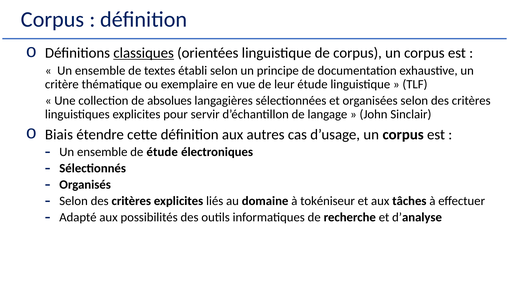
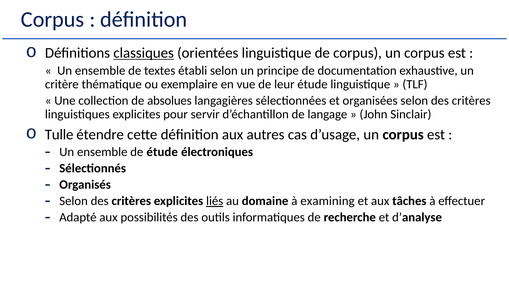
Biais: Biais -> Tulle
liés underline: none -> present
tokéniseur: tokéniseur -> examining
